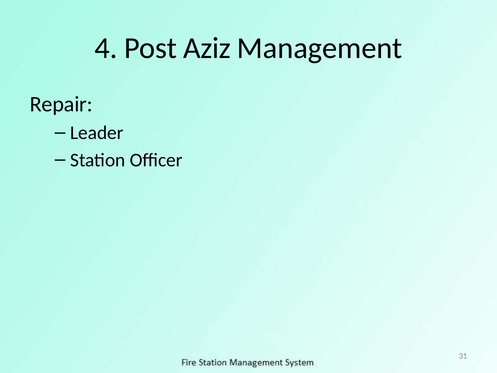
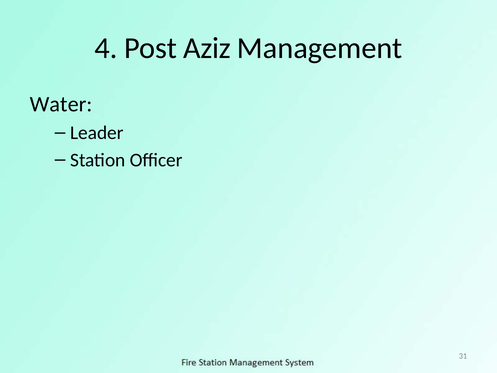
Repair: Repair -> Water
